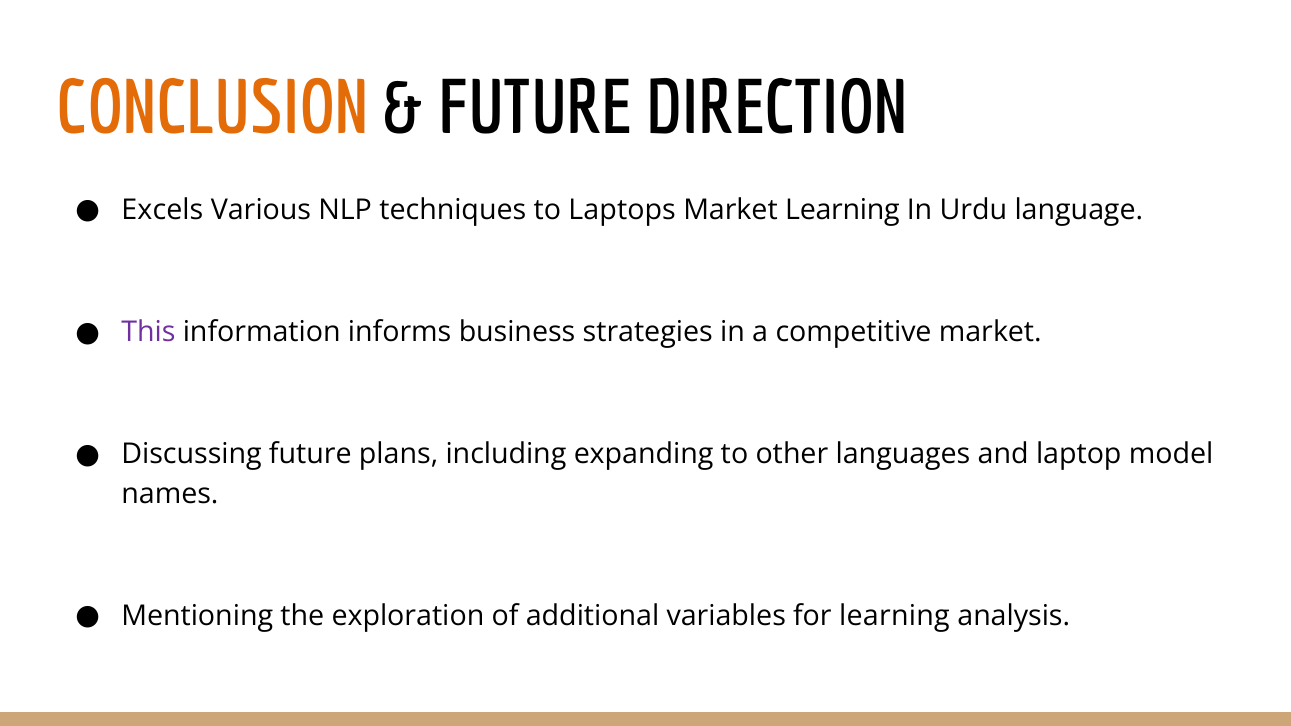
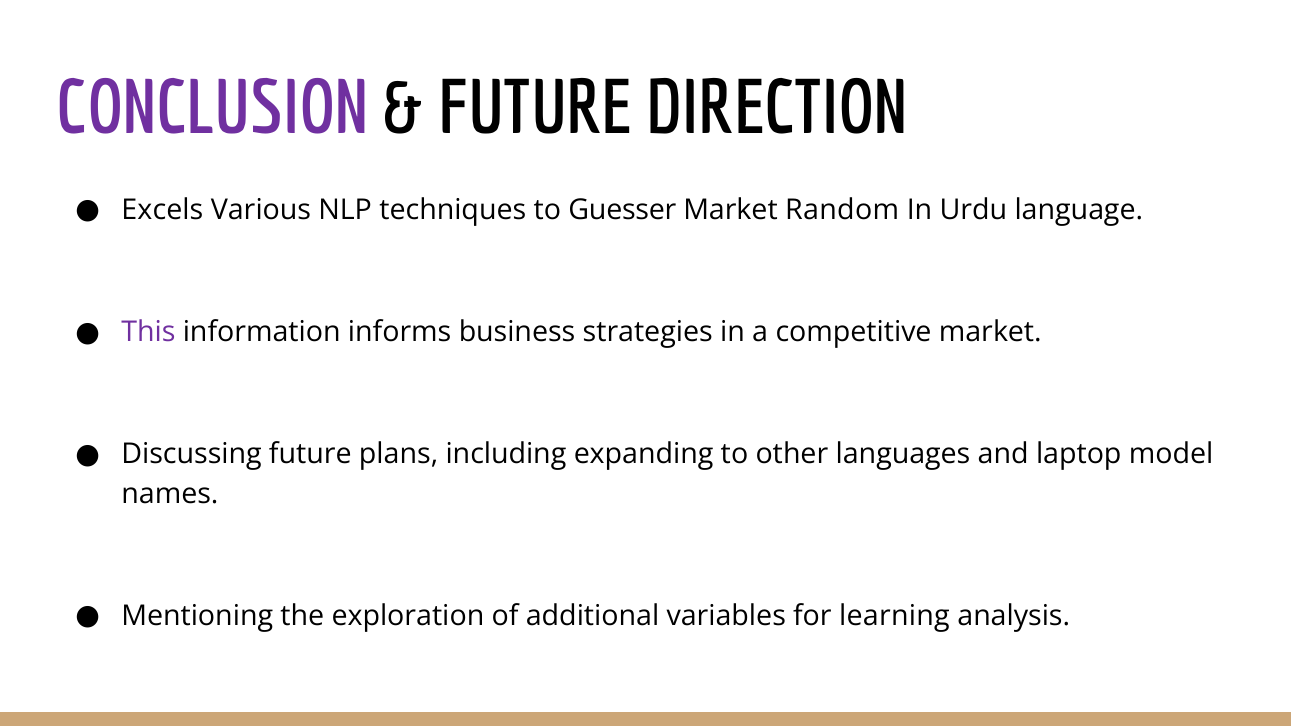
CONCLUSION colour: orange -> purple
Laptops: Laptops -> Guesser
Market Learning: Learning -> Random
